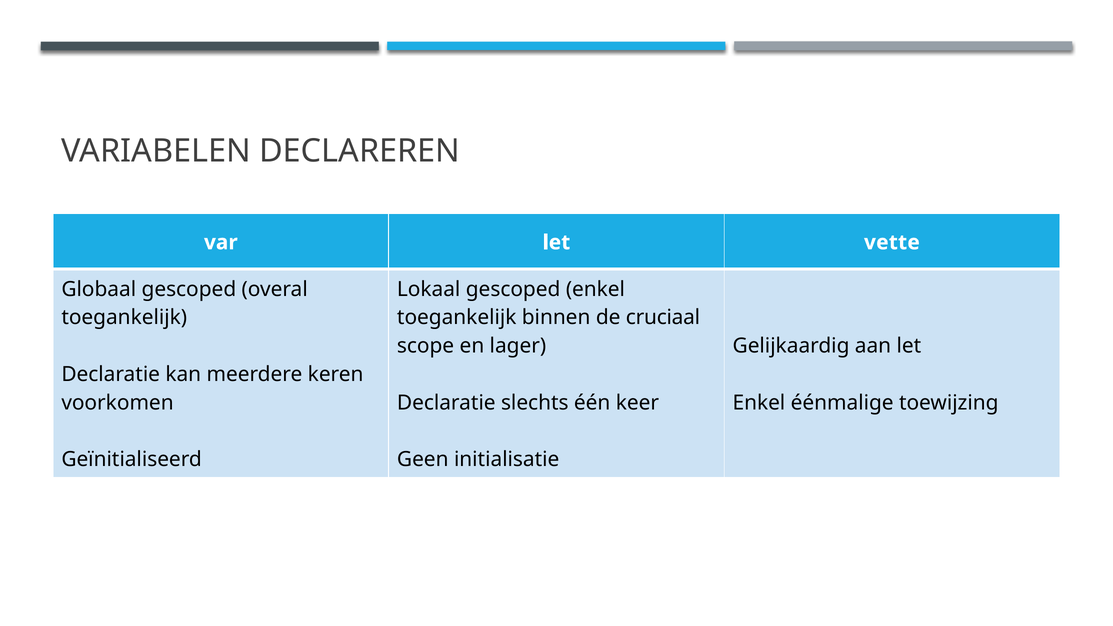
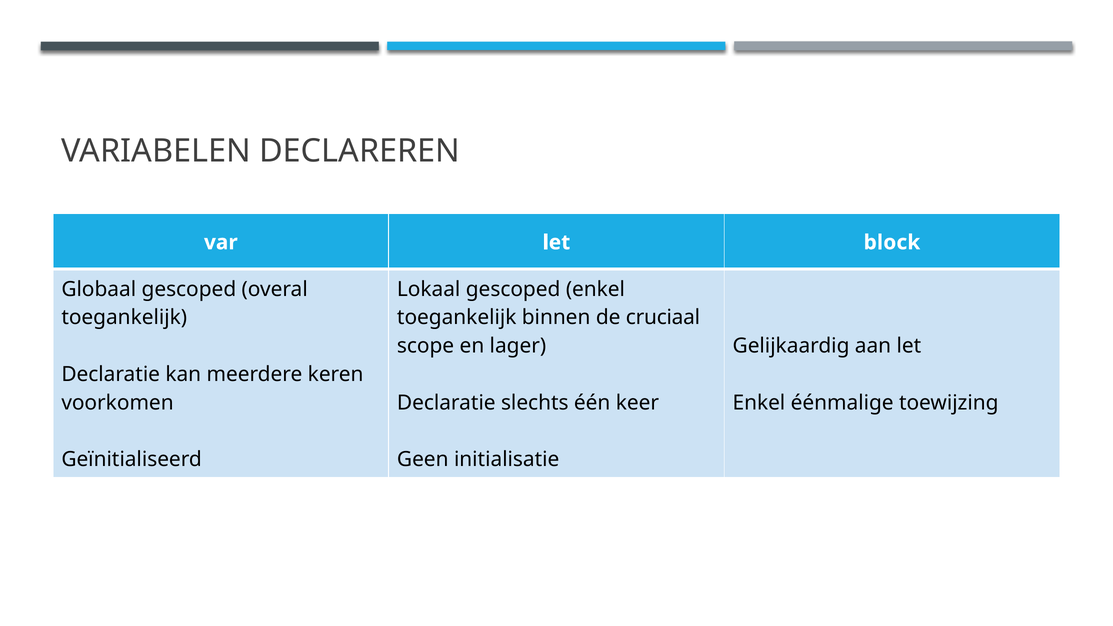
vette: vette -> block
